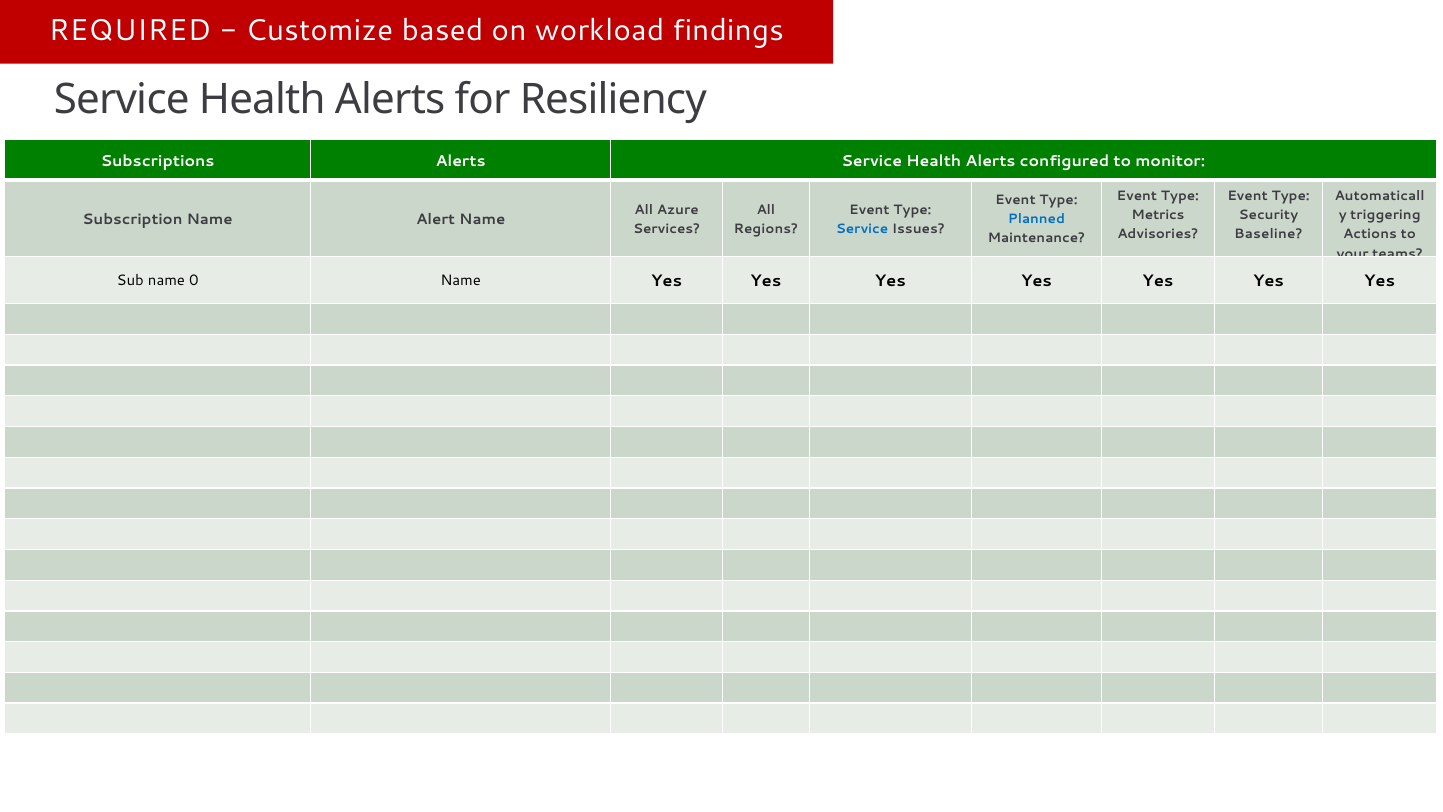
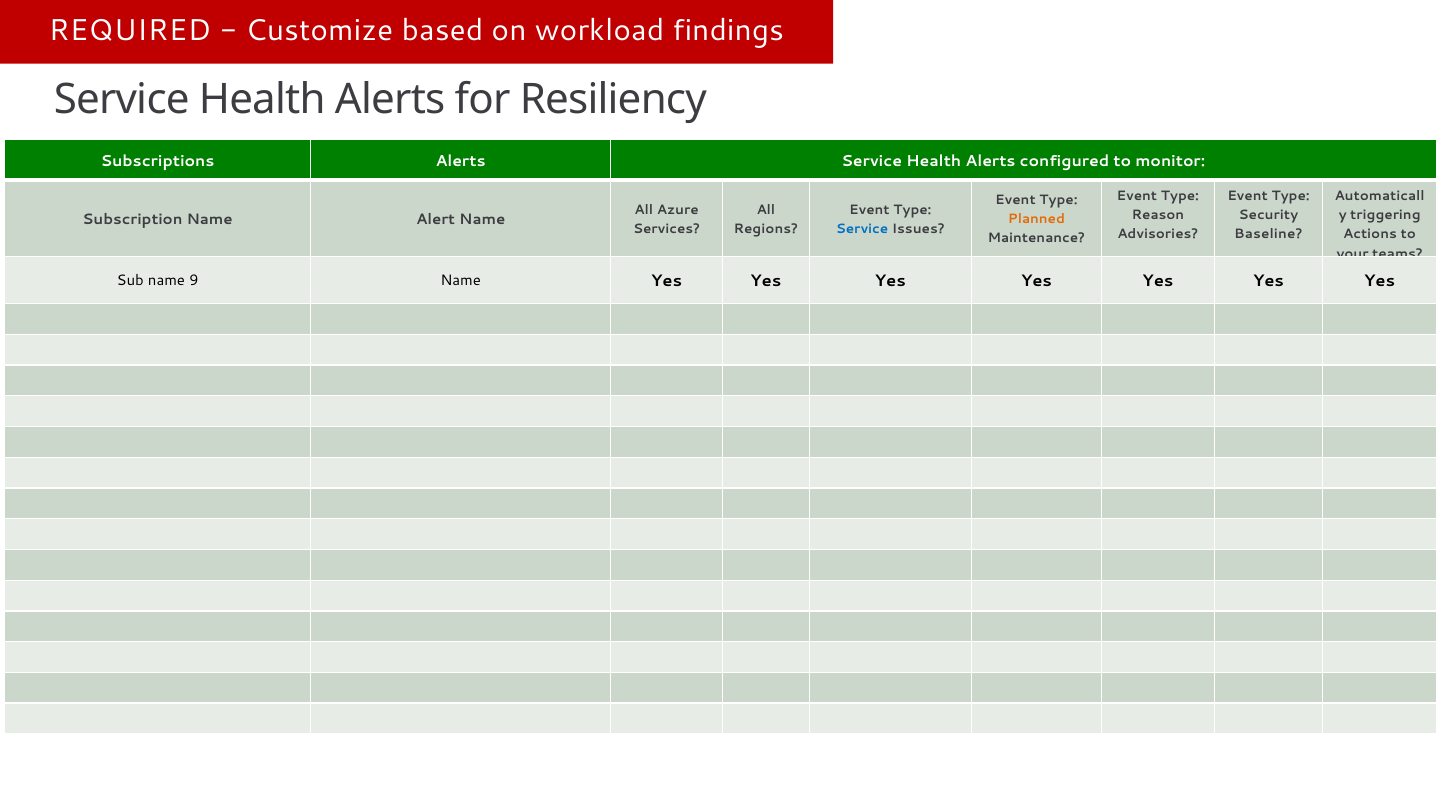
Metrics: Metrics -> Reason
Planned colour: blue -> orange
0: 0 -> 9
